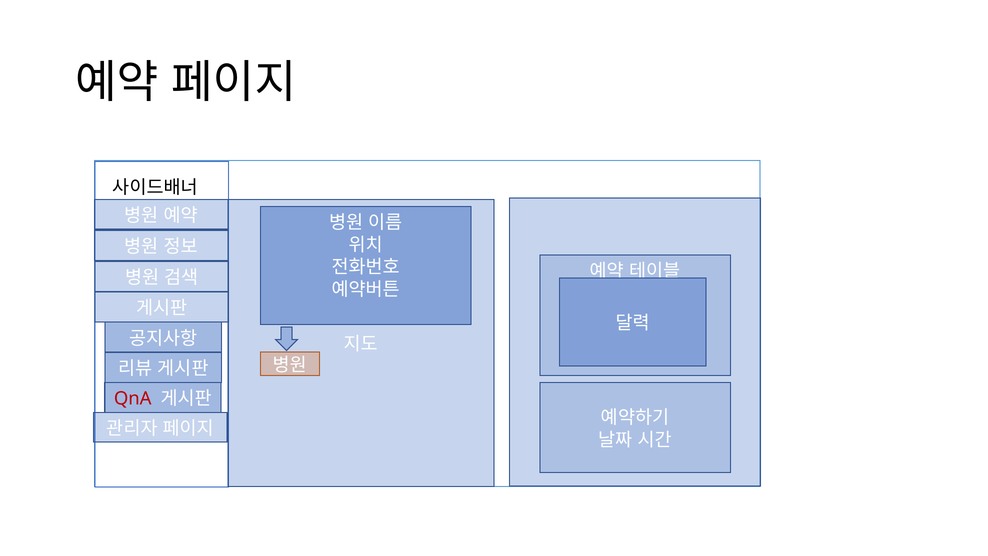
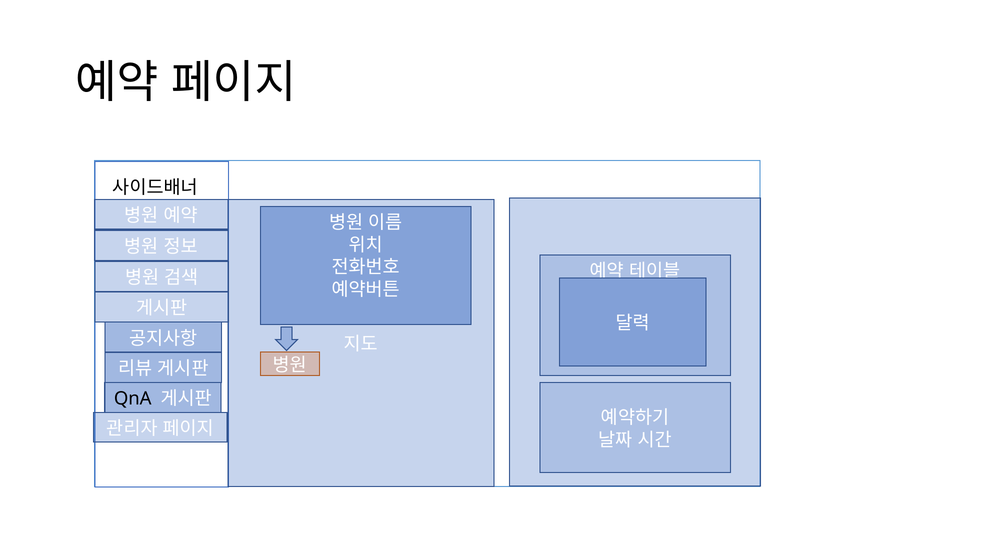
QnA colour: red -> black
